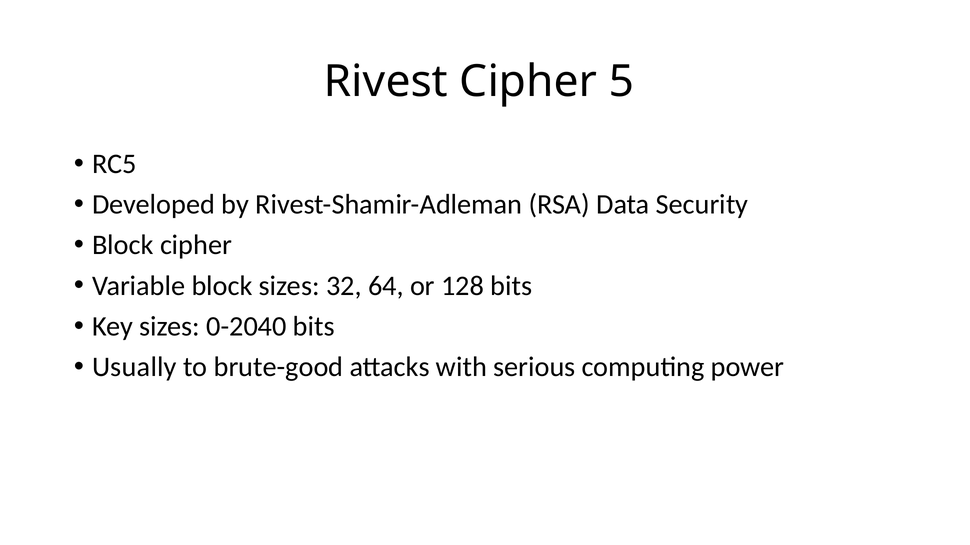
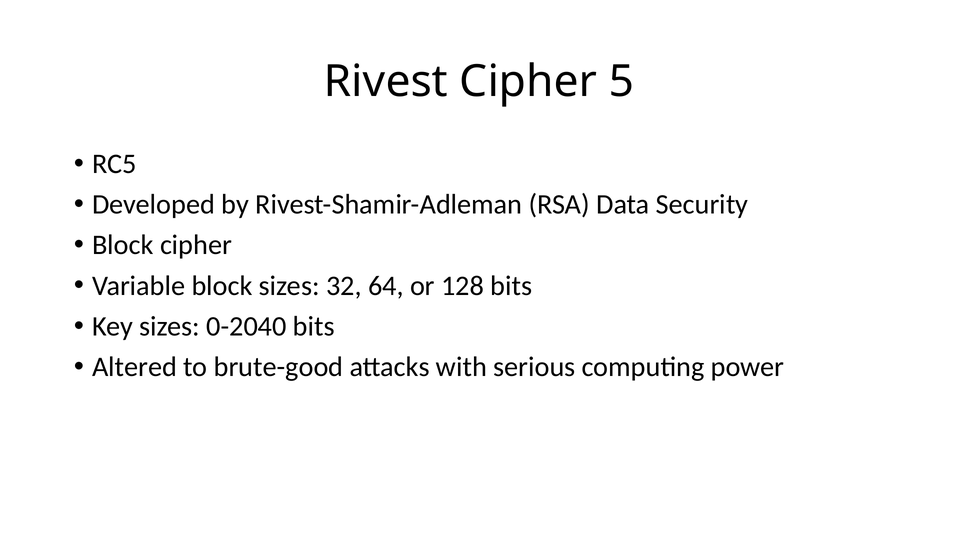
Usually: Usually -> Altered
